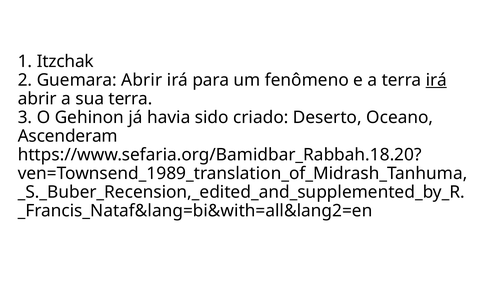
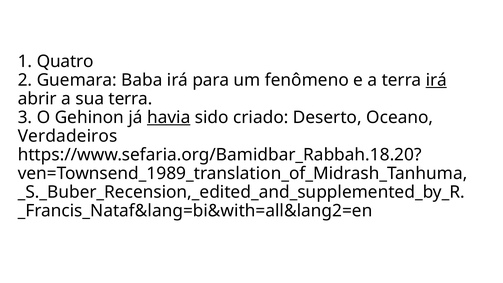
Itzchak: Itzchak -> Quatro
Guemara Abrir: Abrir -> Baba
havia underline: none -> present
Ascenderam: Ascenderam -> Verdadeiros
